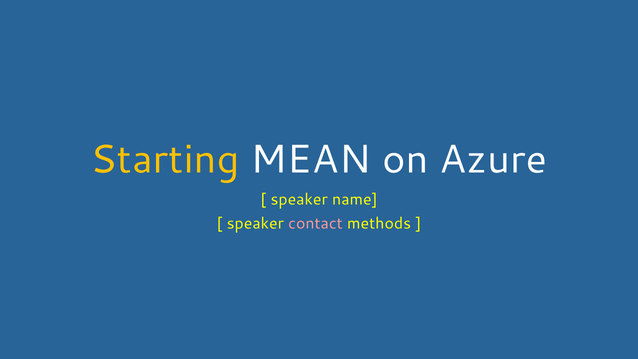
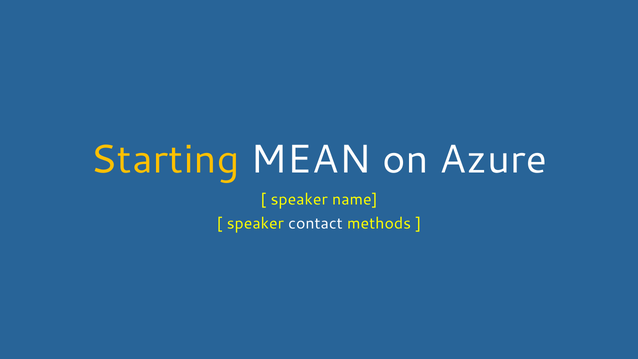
contact colour: pink -> white
